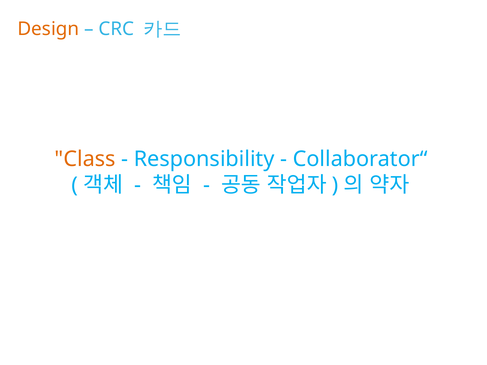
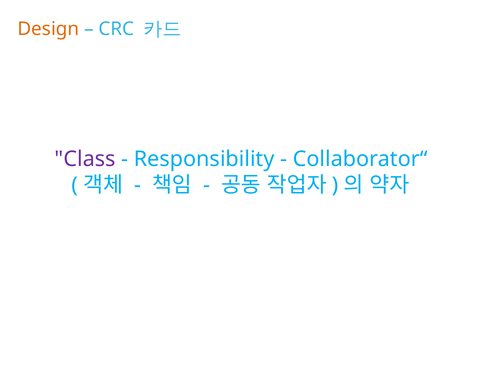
Class colour: orange -> purple
